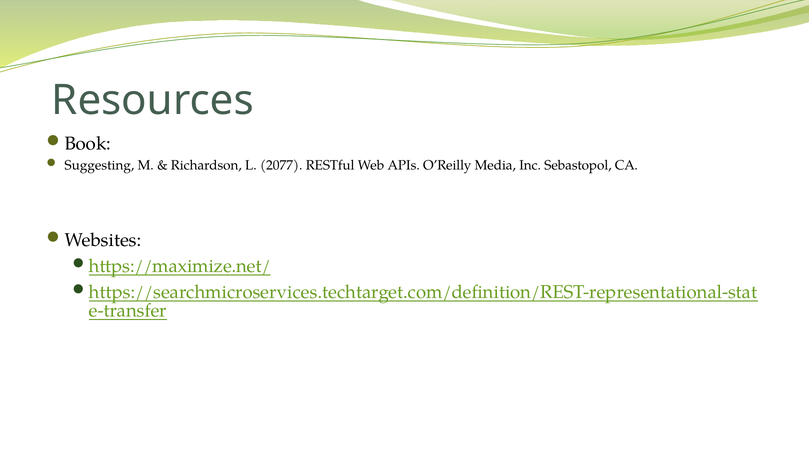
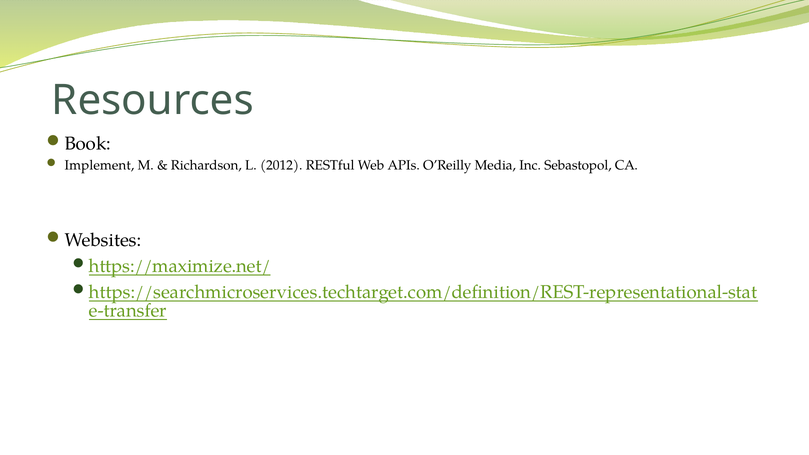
Suggesting: Suggesting -> Implement
2077: 2077 -> 2012
